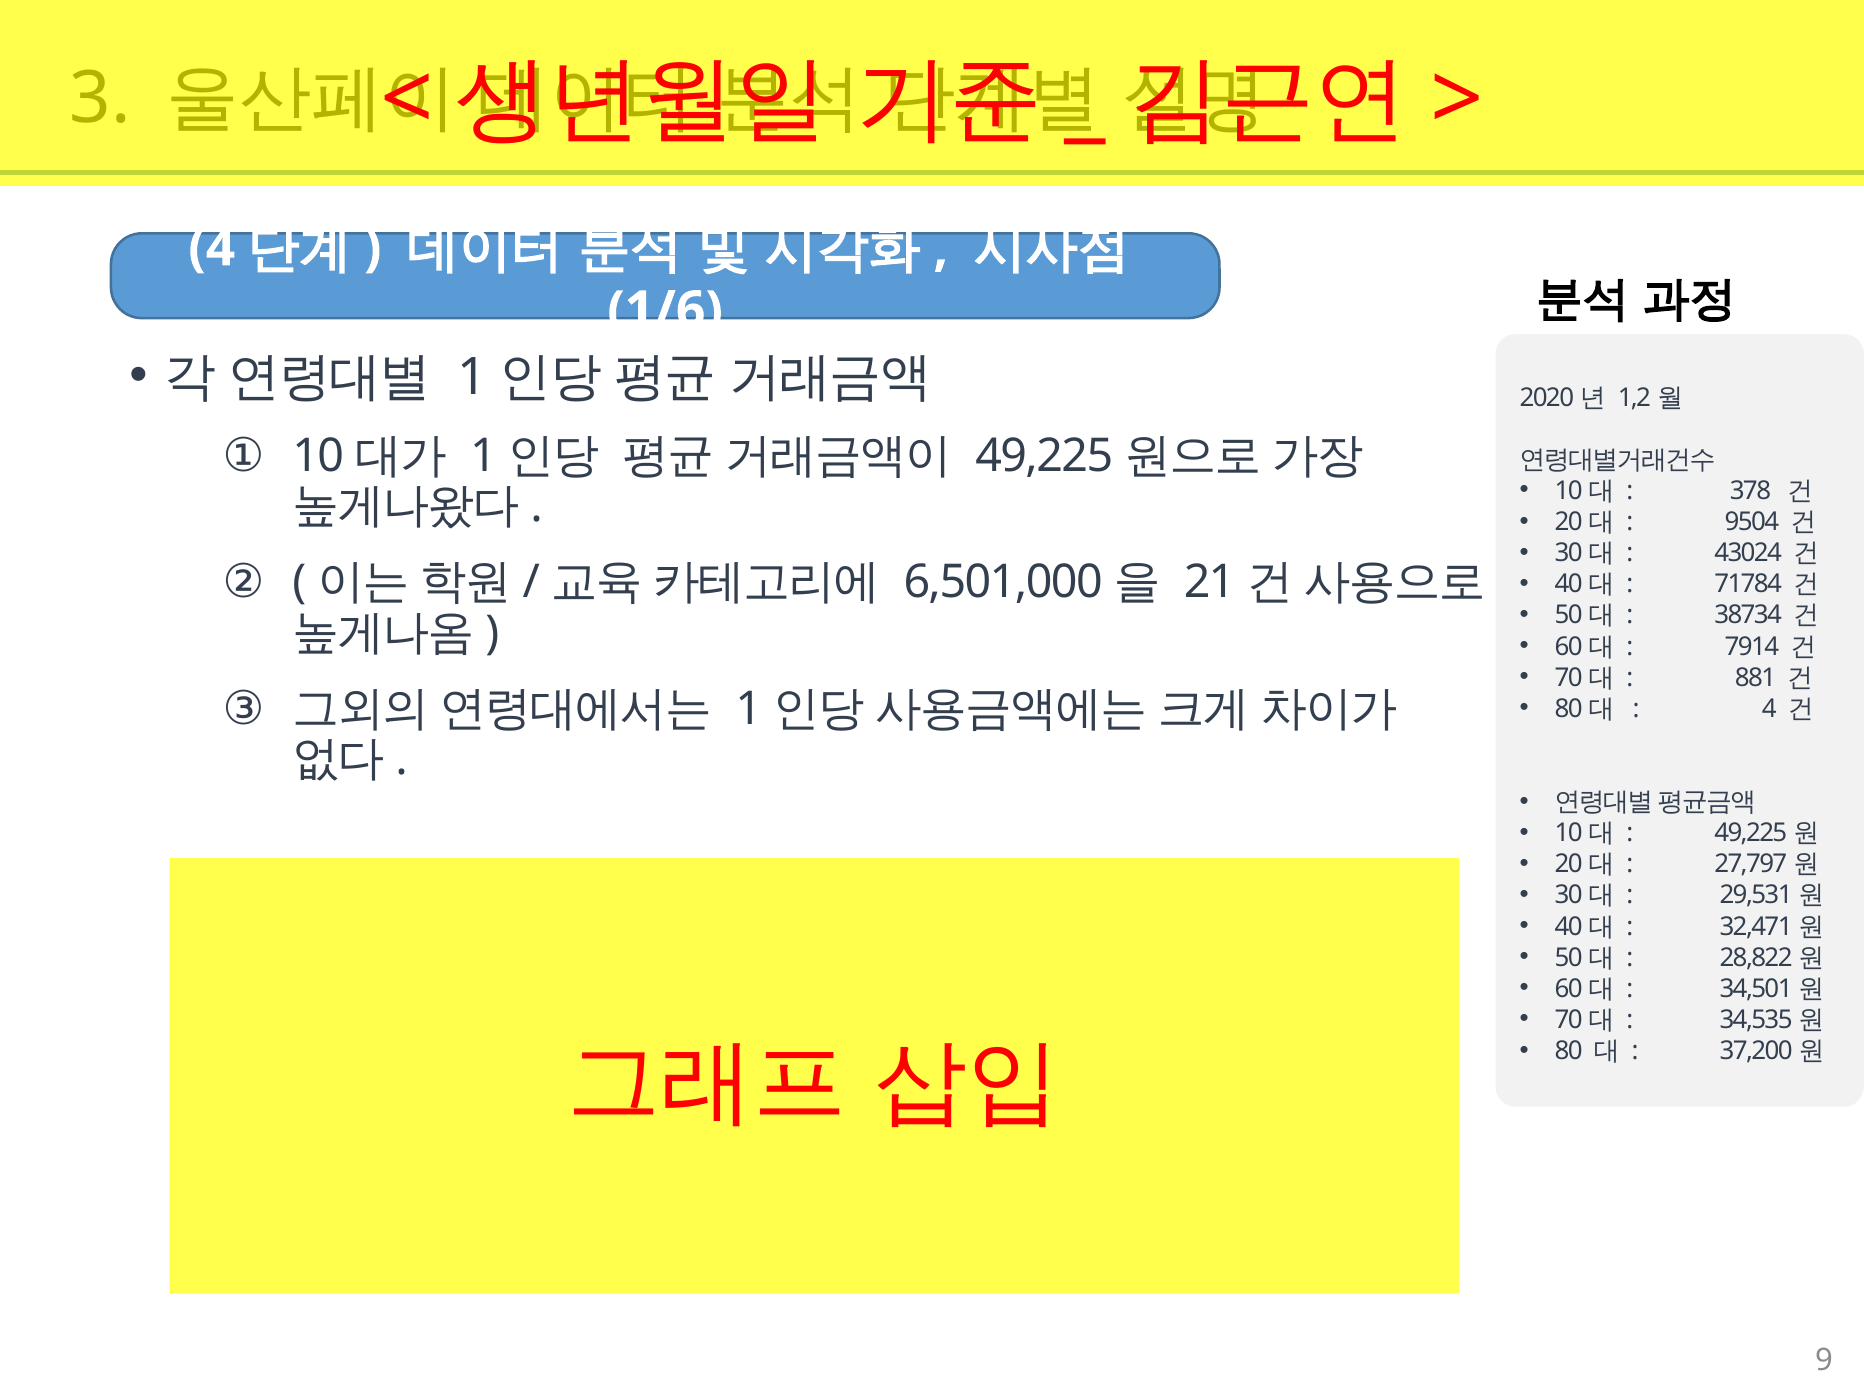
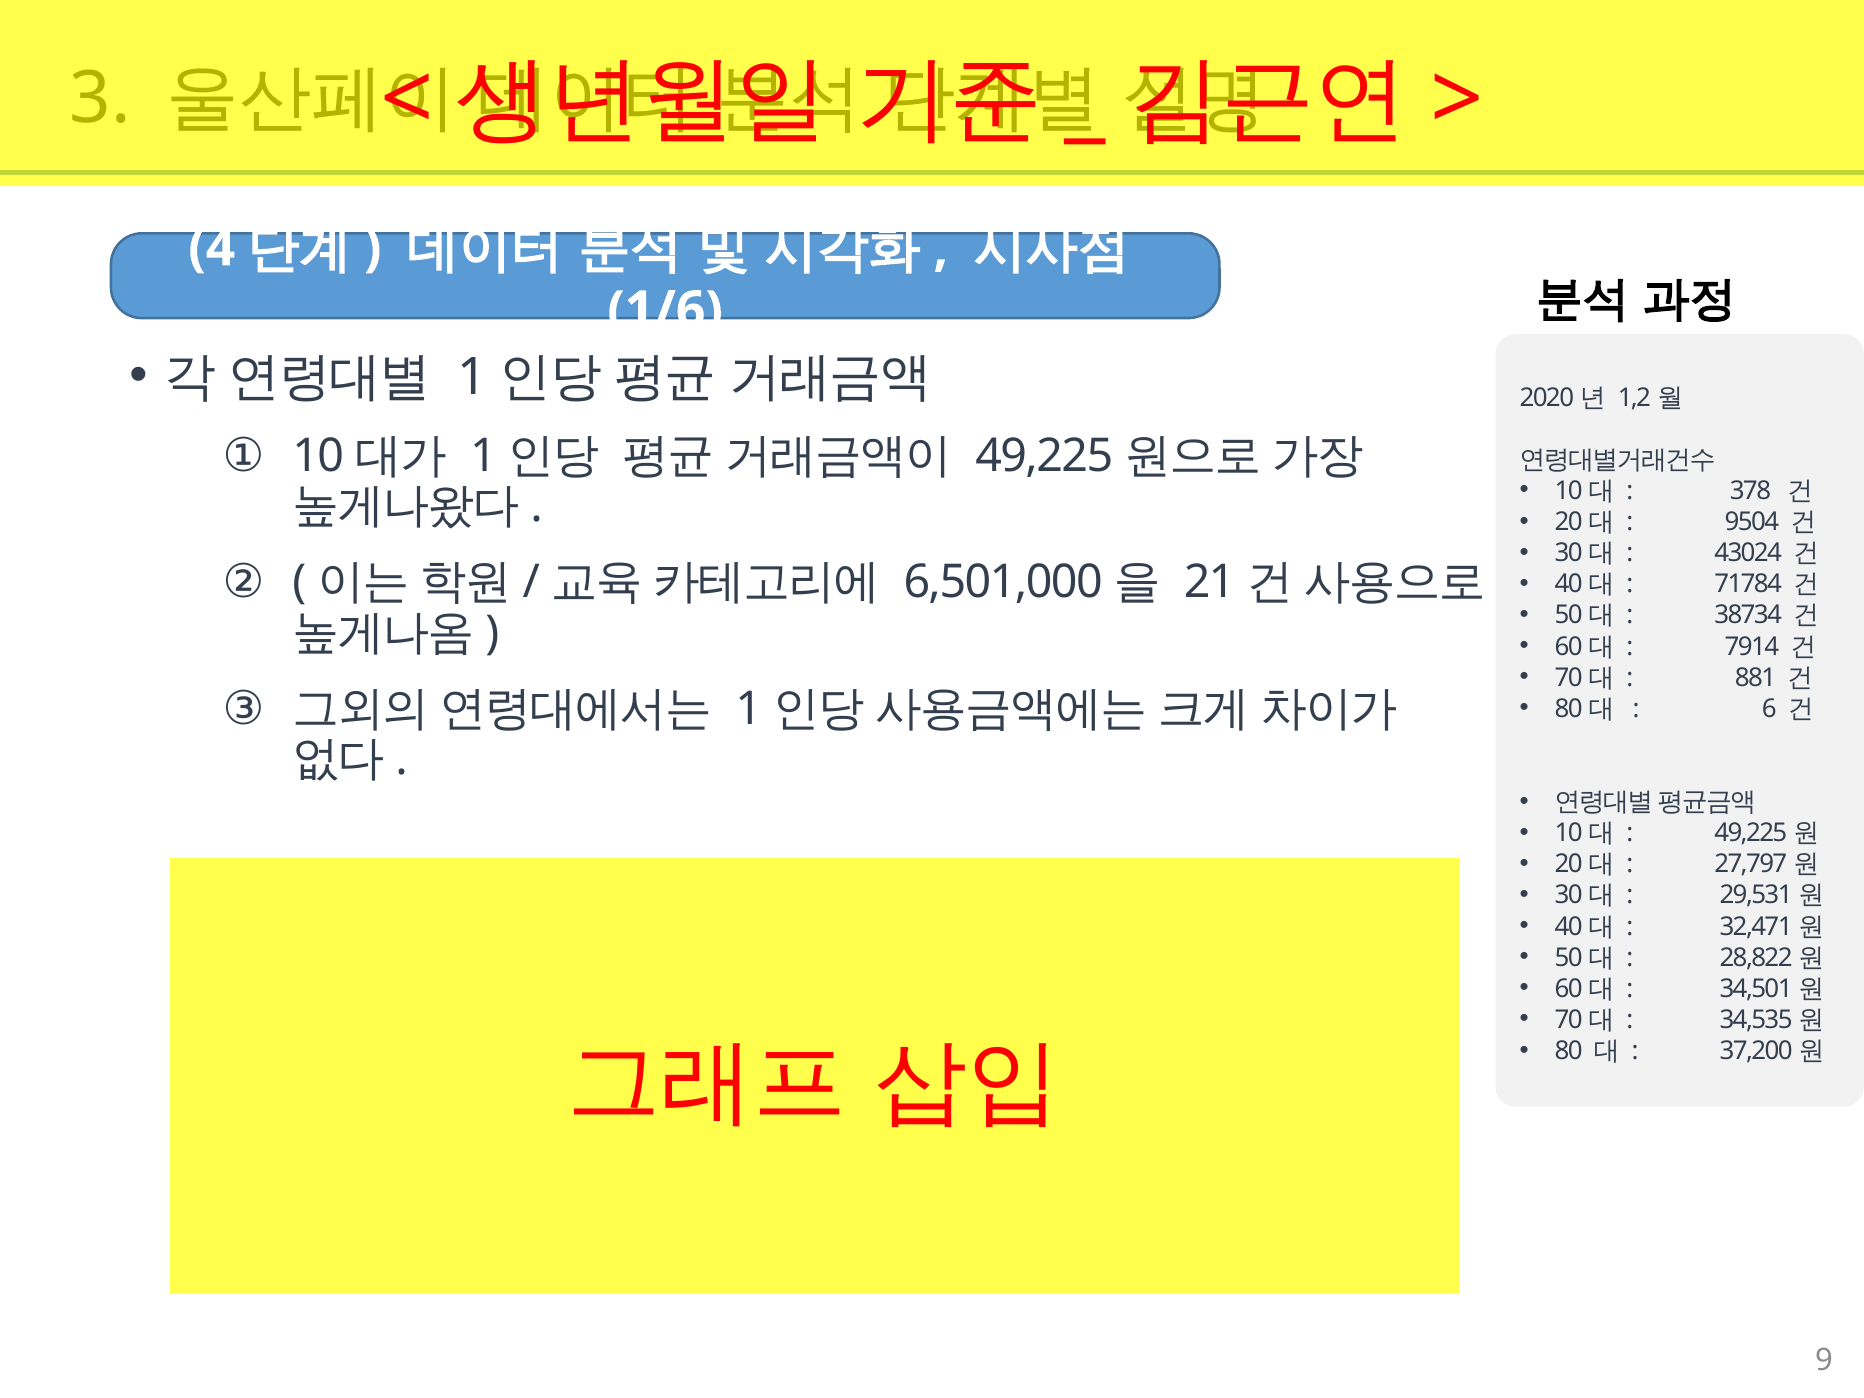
4 at (1769, 709): 4 -> 6
